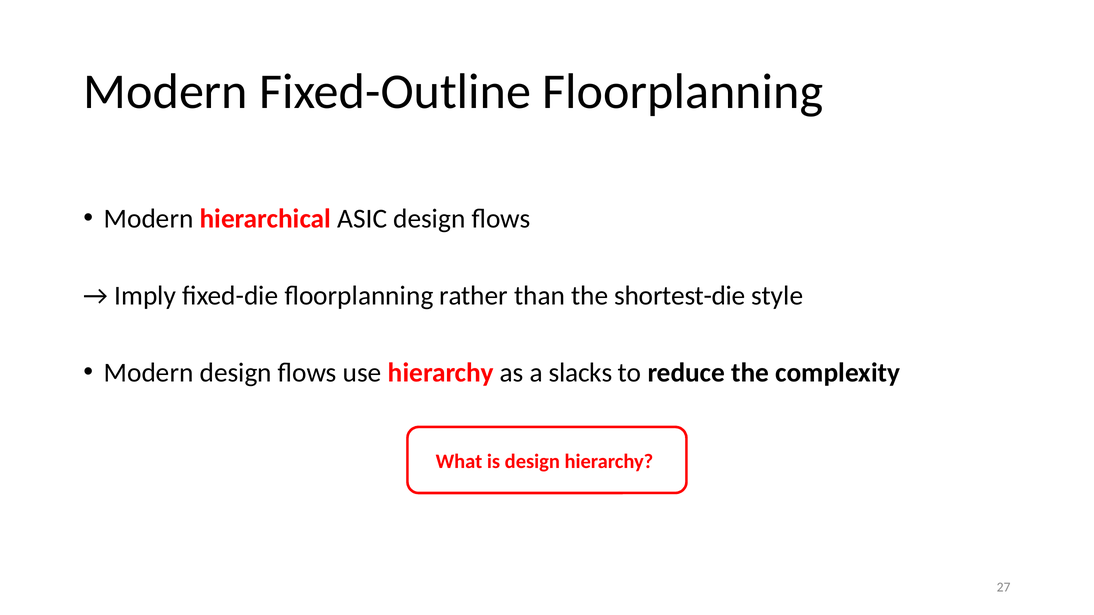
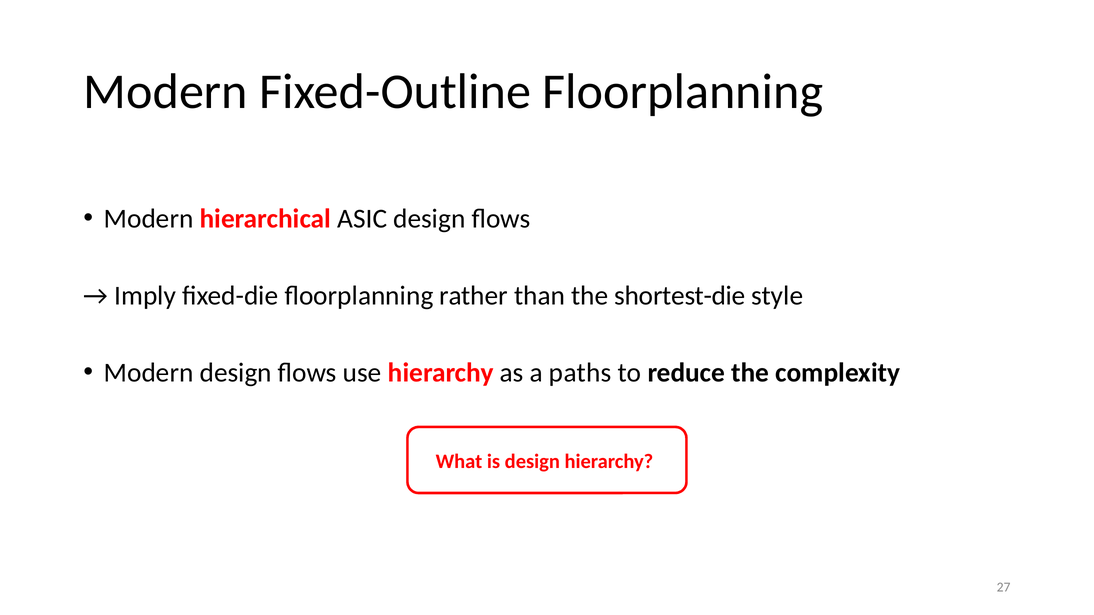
slacks: slacks -> paths
